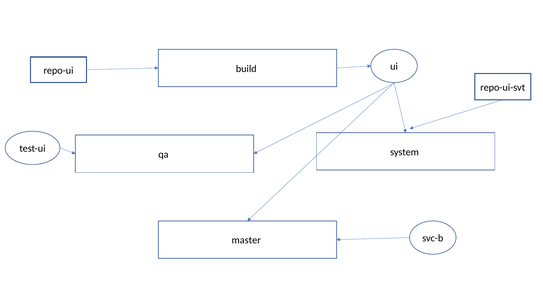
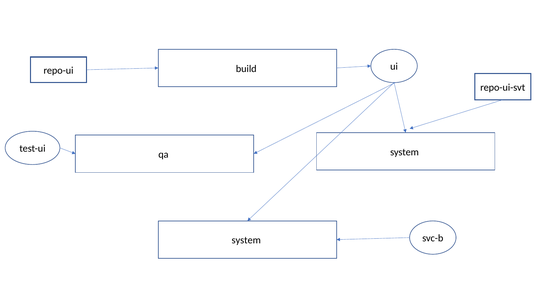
master at (246, 241): master -> system
